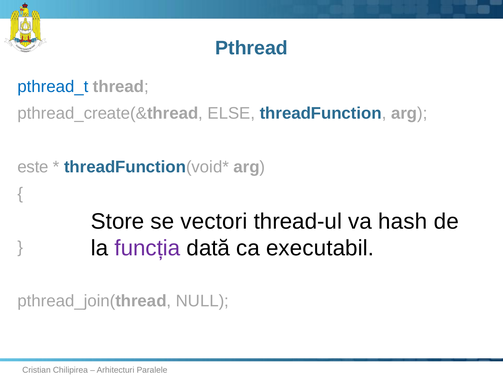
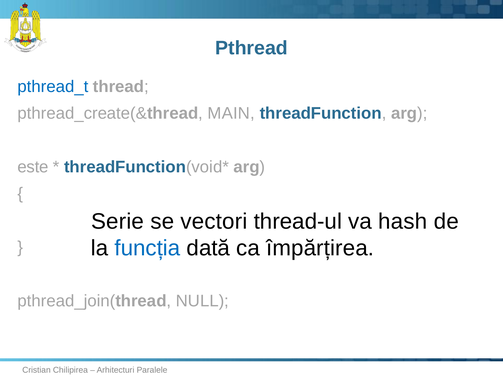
ELSE: ELSE -> MAIN
Store: Store -> Serie
funcția colour: purple -> blue
executabil: executabil -> împărțirea
